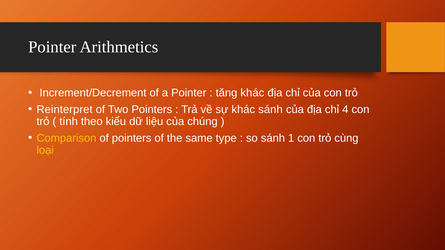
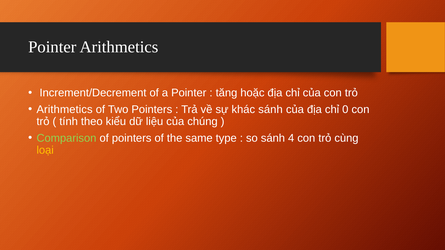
tăng khác: khác -> hoặc
Reinterpret at (65, 110): Reinterpret -> Arithmetics
4: 4 -> 0
Comparison colour: yellow -> light green
1: 1 -> 4
